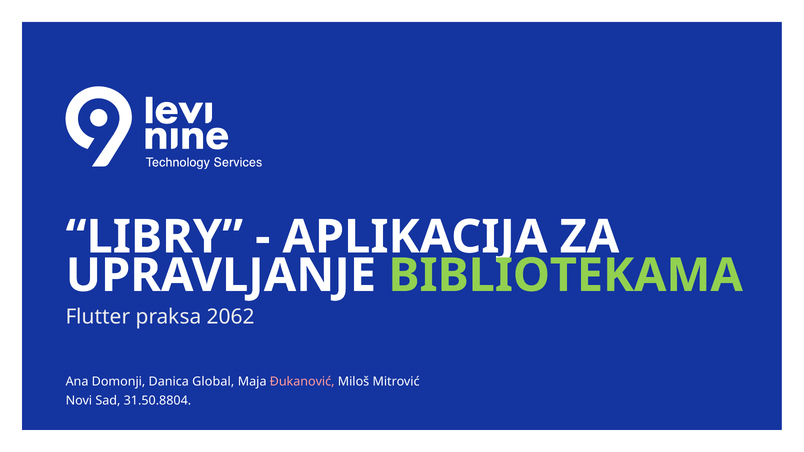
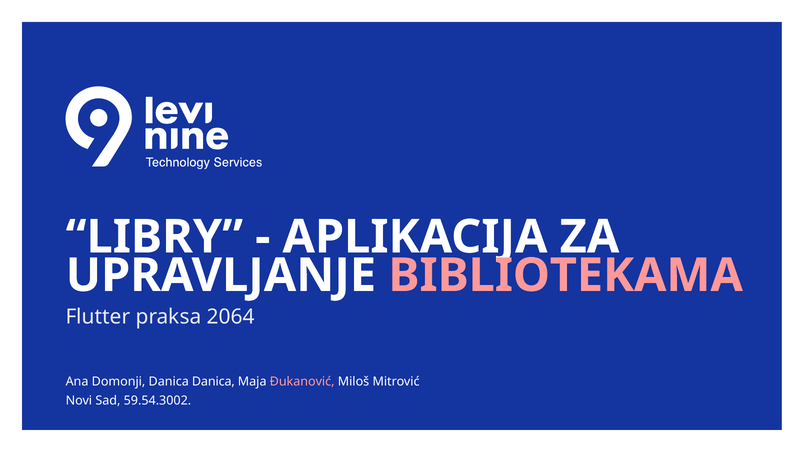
BIBLIOTEKAMA colour: light green -> pink
2062: 2062 -> 2064
Danica Global: Global -> Danica
31.50.8804: 31.50.8804 -> 59.54.3002
